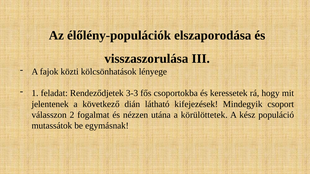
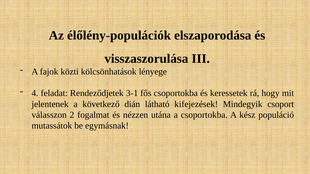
1: 1 -> 4
3-3: 3-3 -> 3-1
a körülöttetek: körülöttetek -> csoportokba
